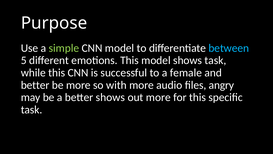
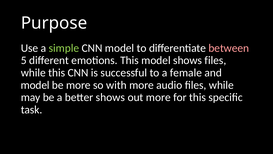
between colour: light blue -> pink
shows task: task -> files
better at (35, 85): better -> model
audio files angry: angry -> while
